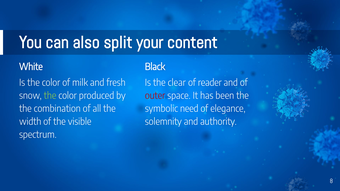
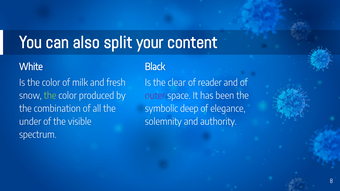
outer colour: red -> purple
need: need -> deep
width: width -> under
